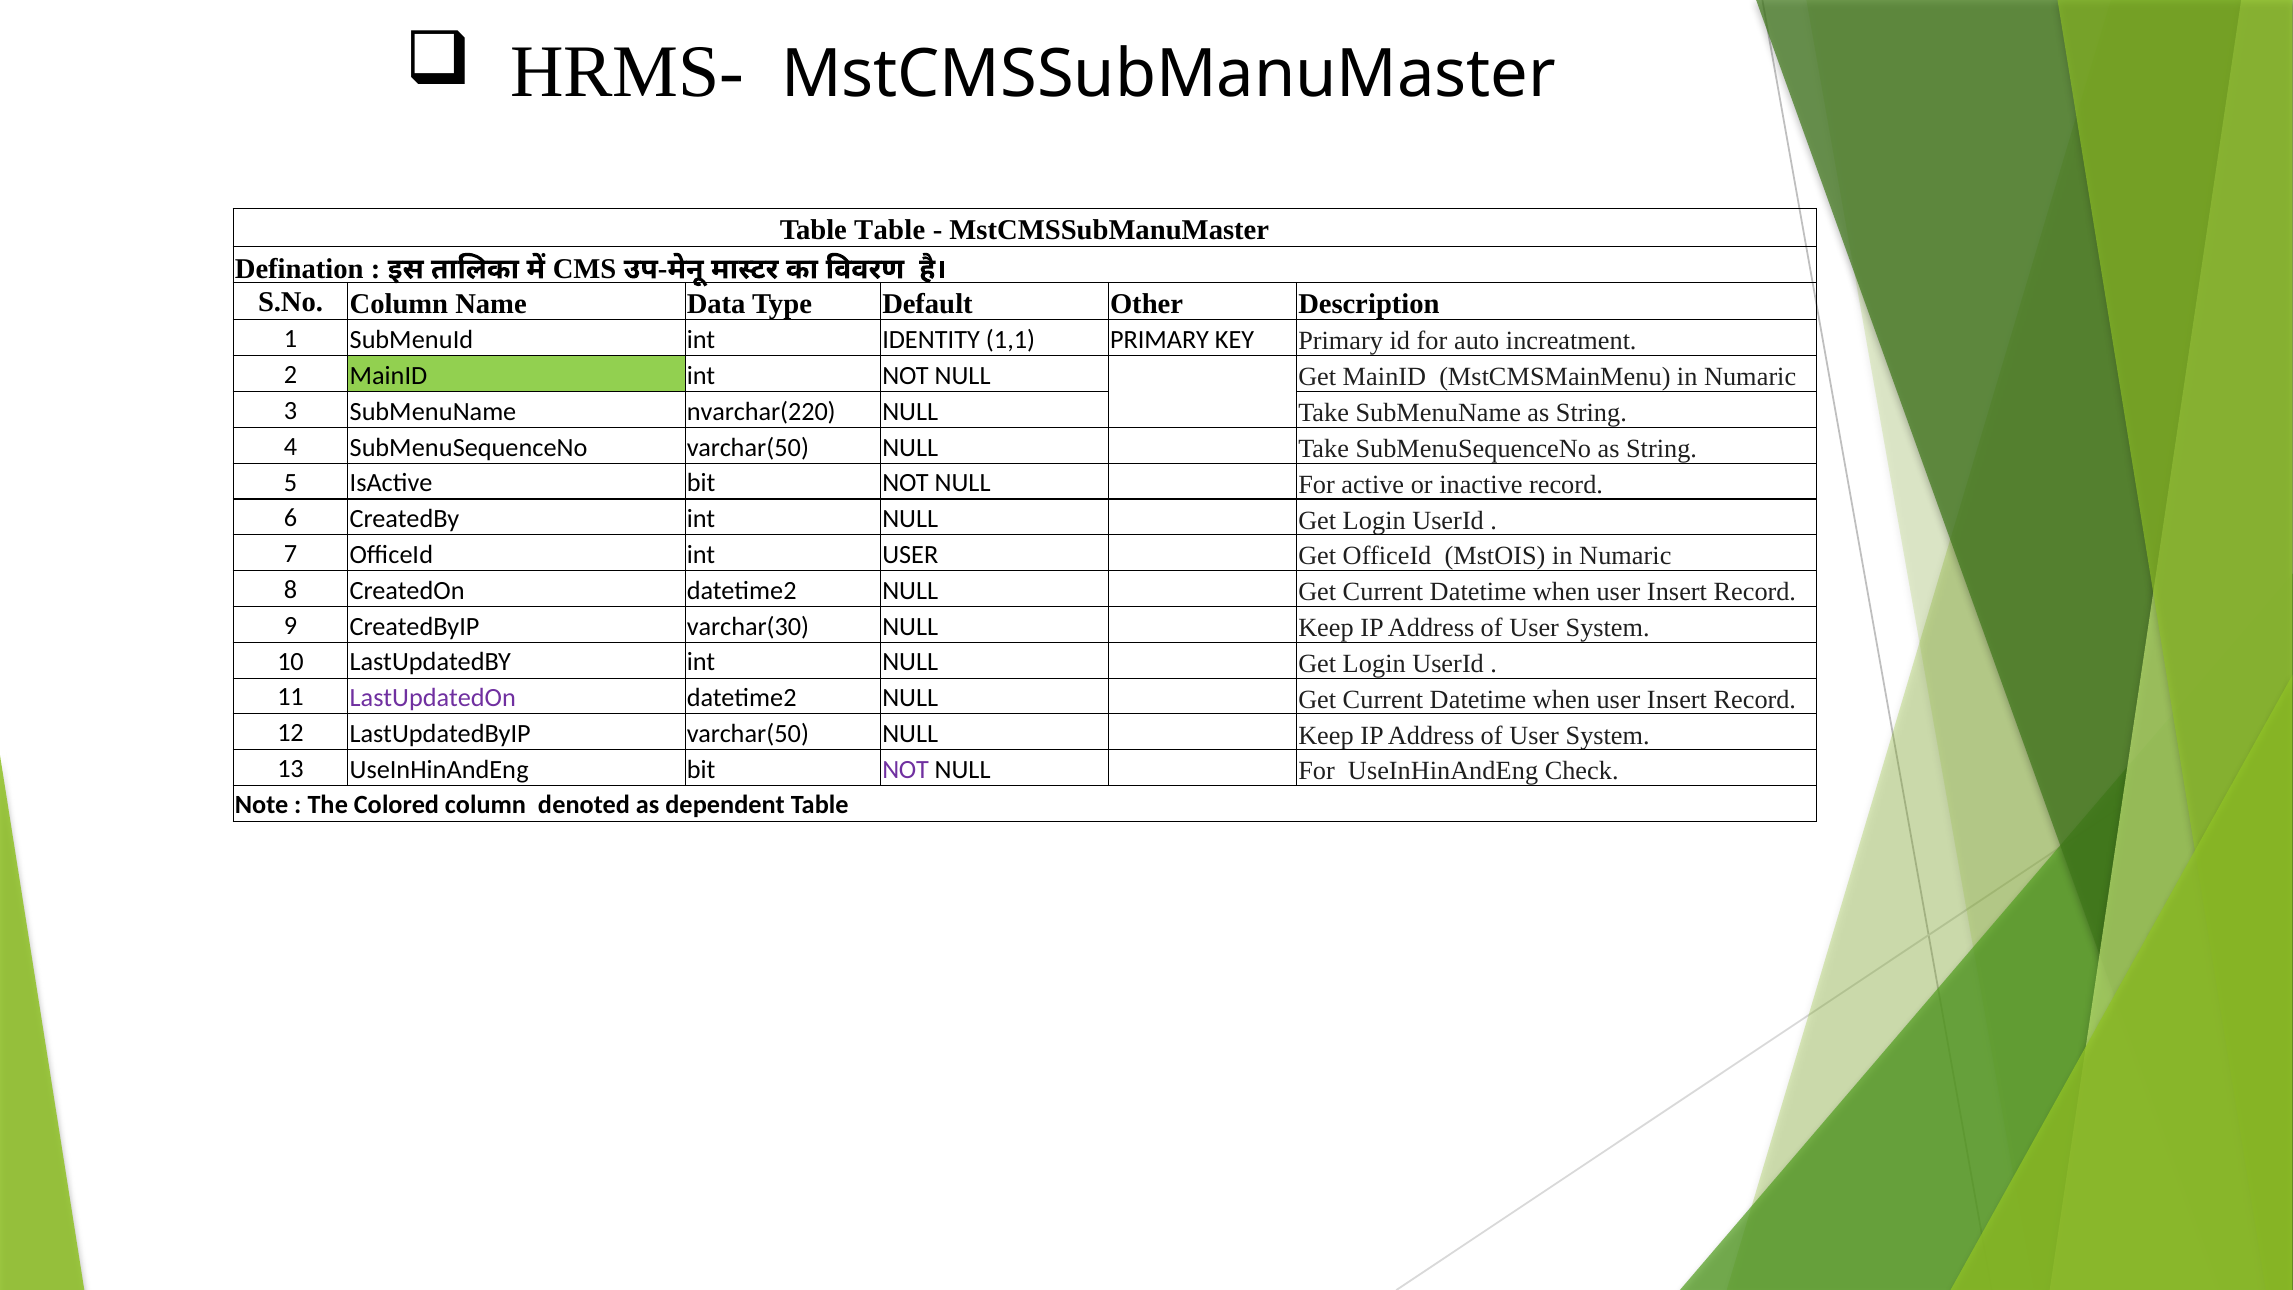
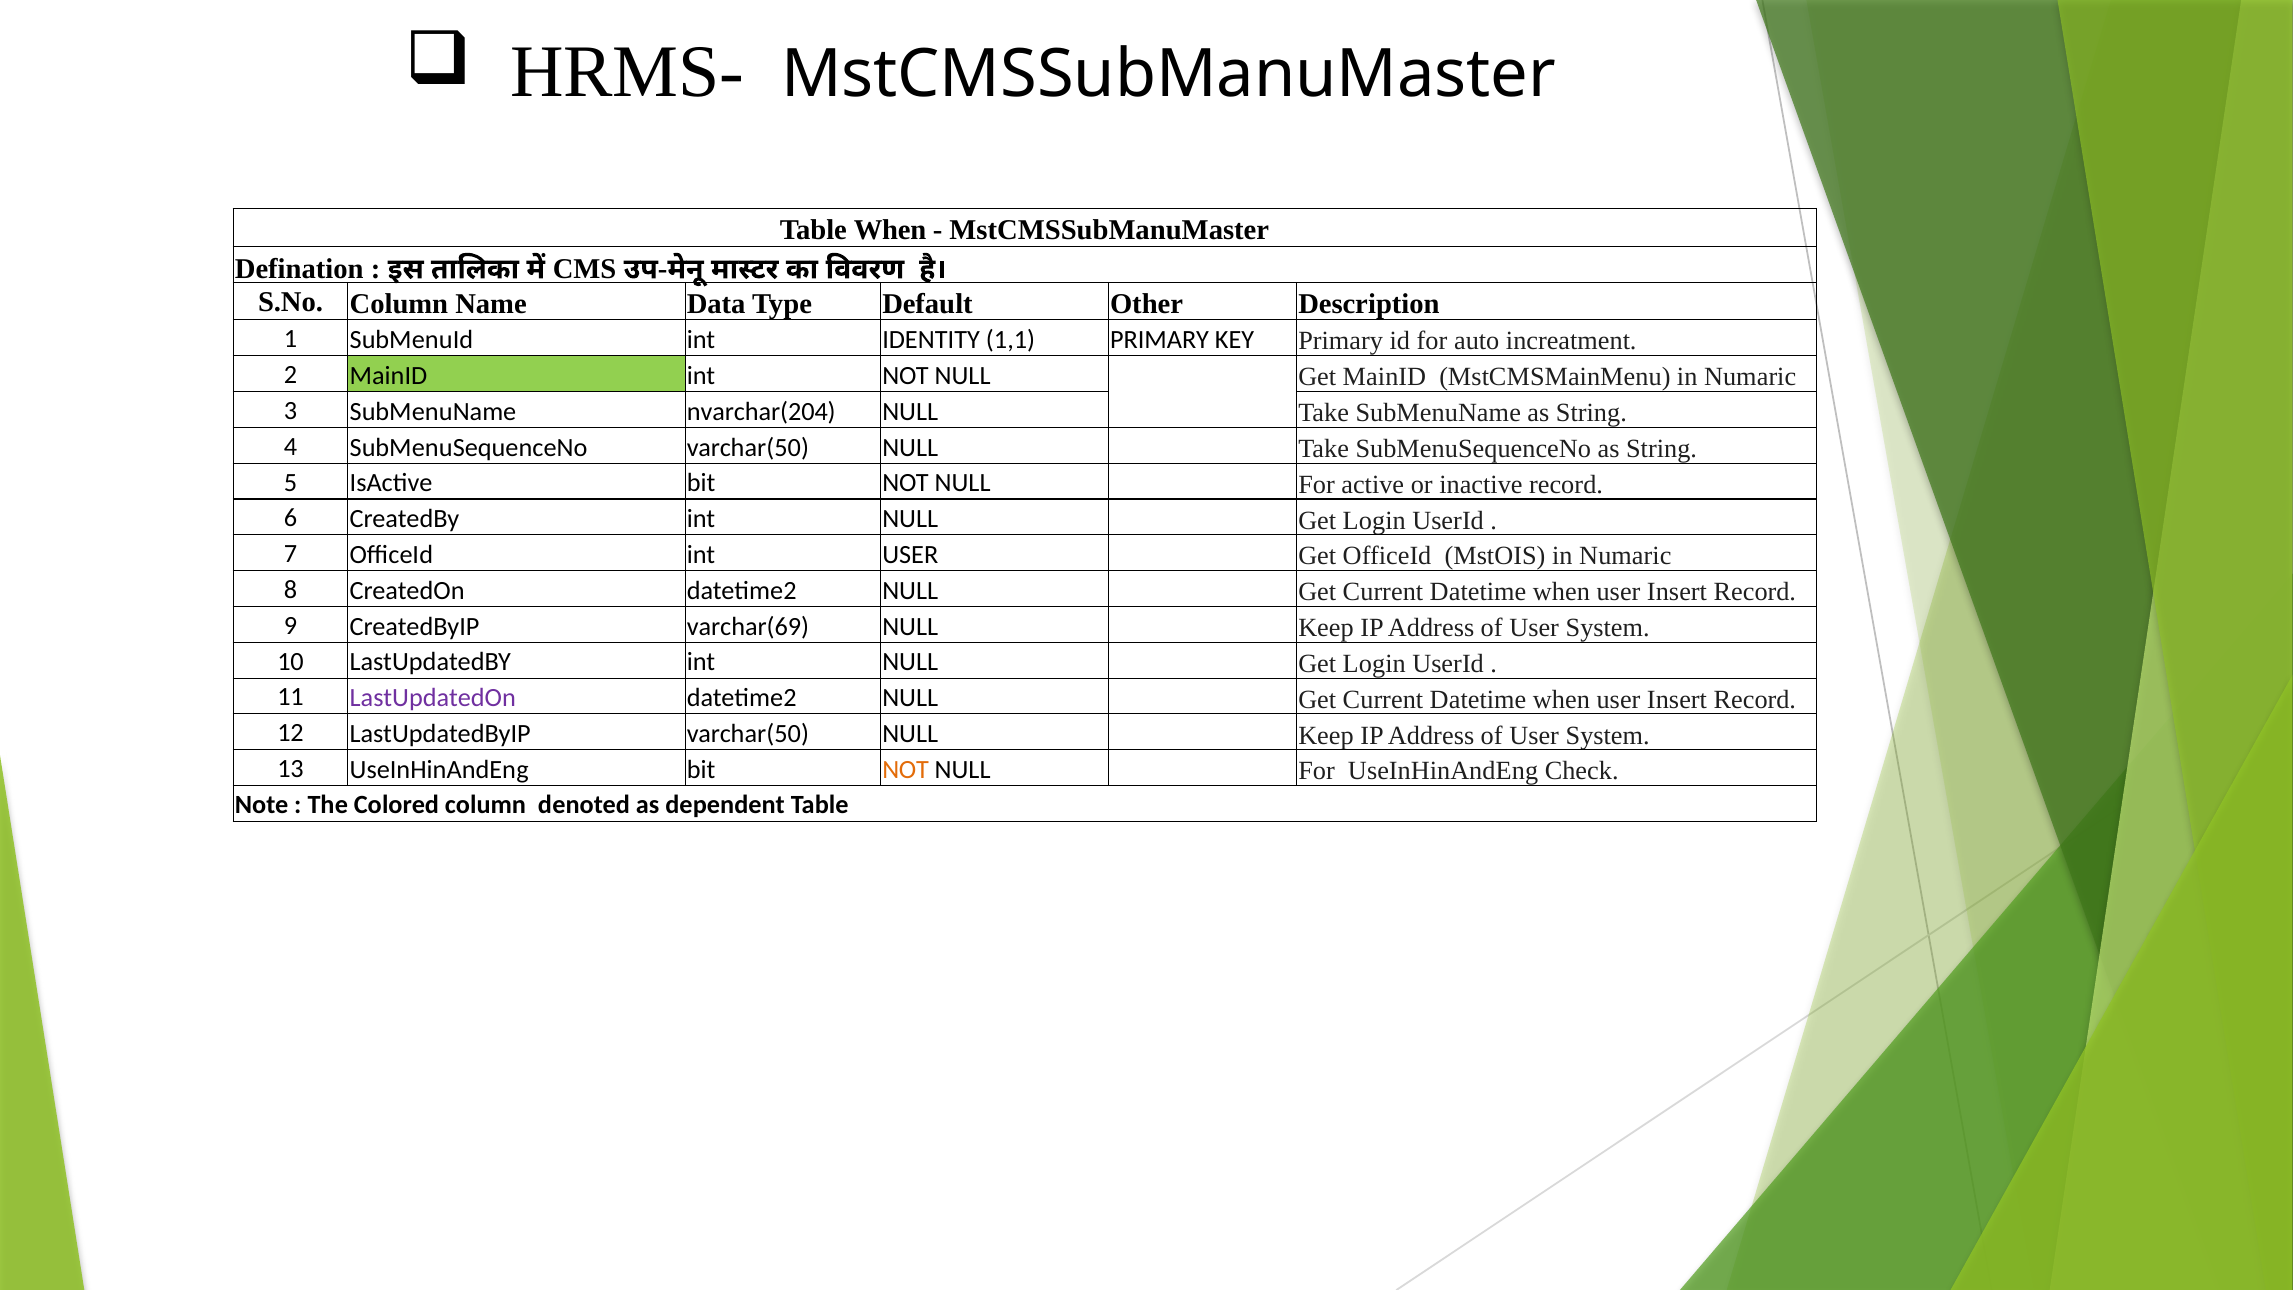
Table Table: Table -> When
nvarchar(220: nvarchar(220 -> nvarchar(204
varchar(30: varchar(30 -> varchar(69
NOT at (906, 770) colour: purple -> orange
